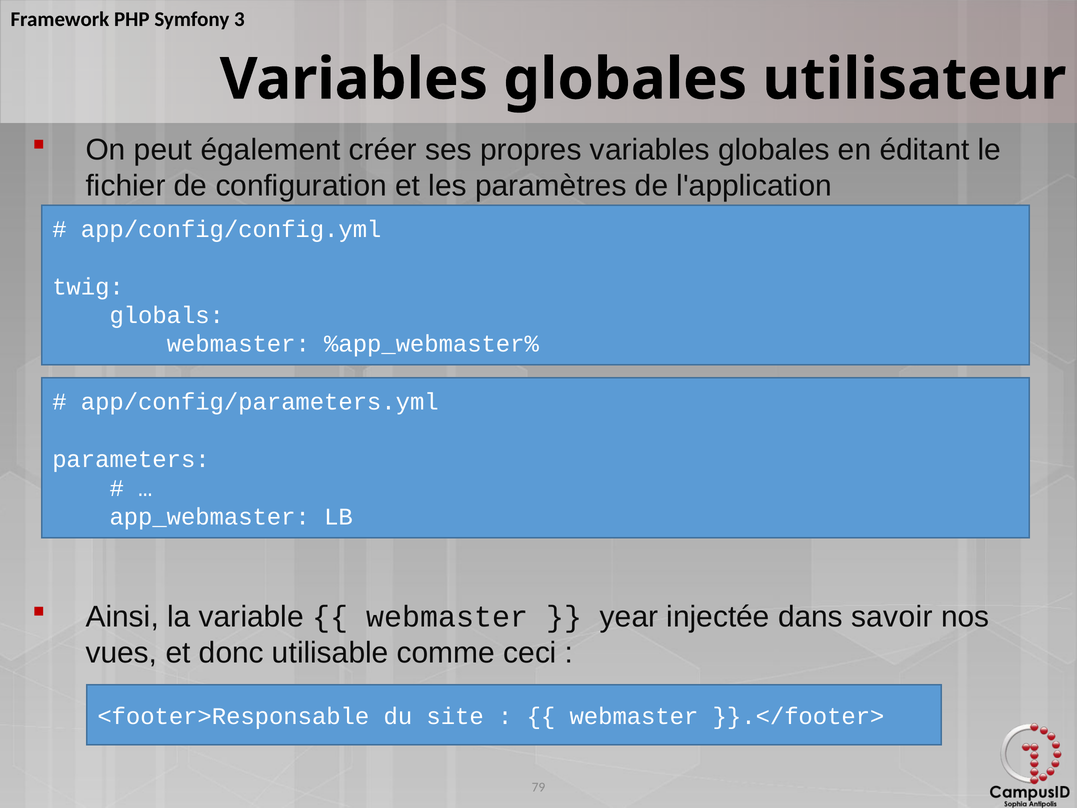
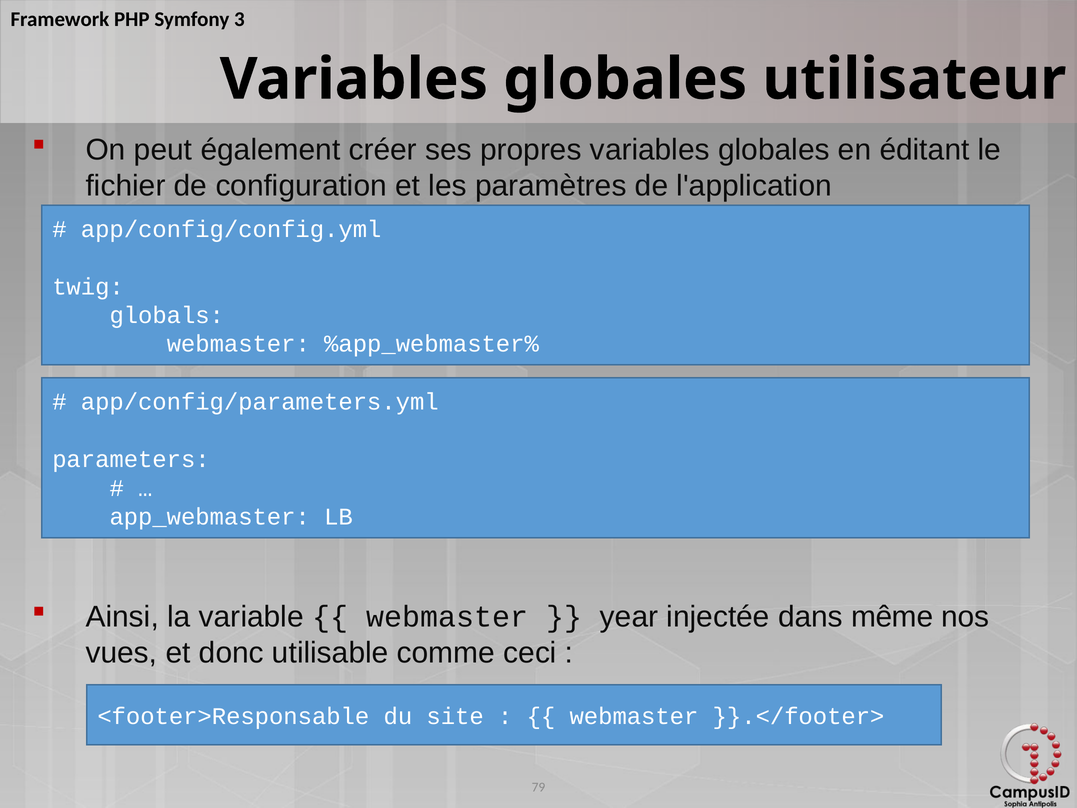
savoir: savoir -> même
